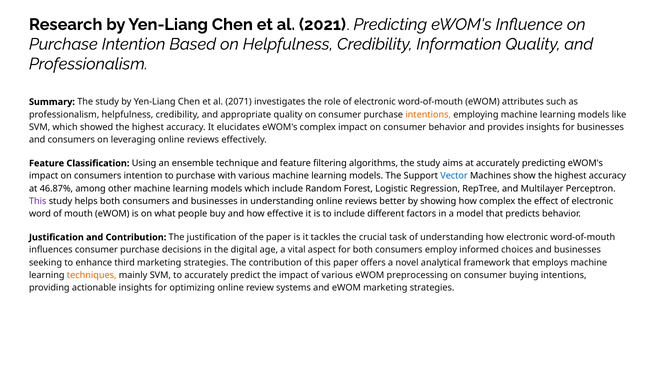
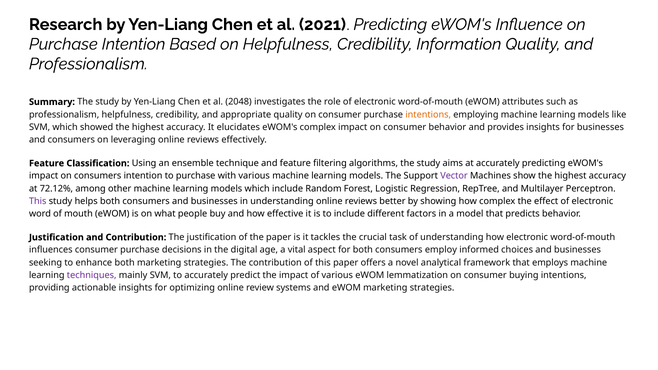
2071: 2071 -> 2048
Vector colour: blue -> purple
46.87%: 46.87% -> 72.12%
enhance third: third -> both
techniques colour: orange -> purple
preprocessing: preprocessing -> lemmatization
